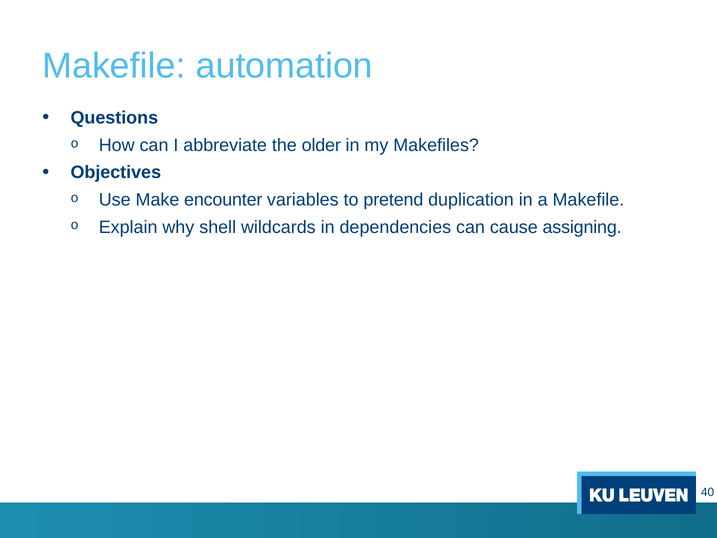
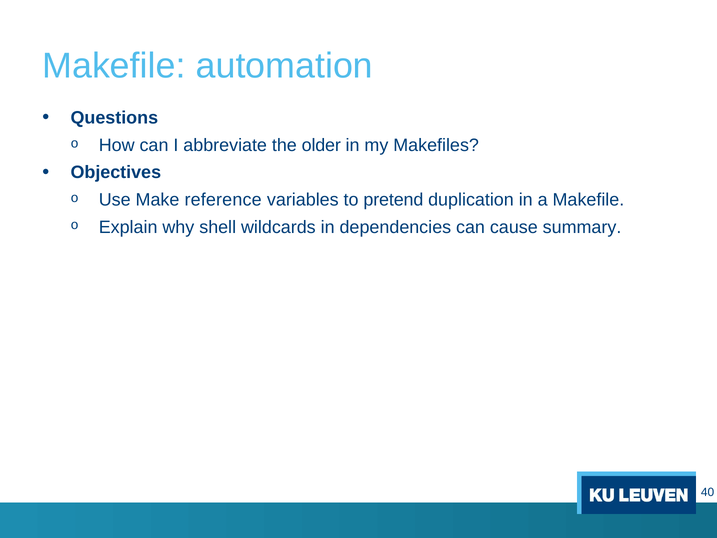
encounter: encounter -> reference
assigning: assigning -> summary
